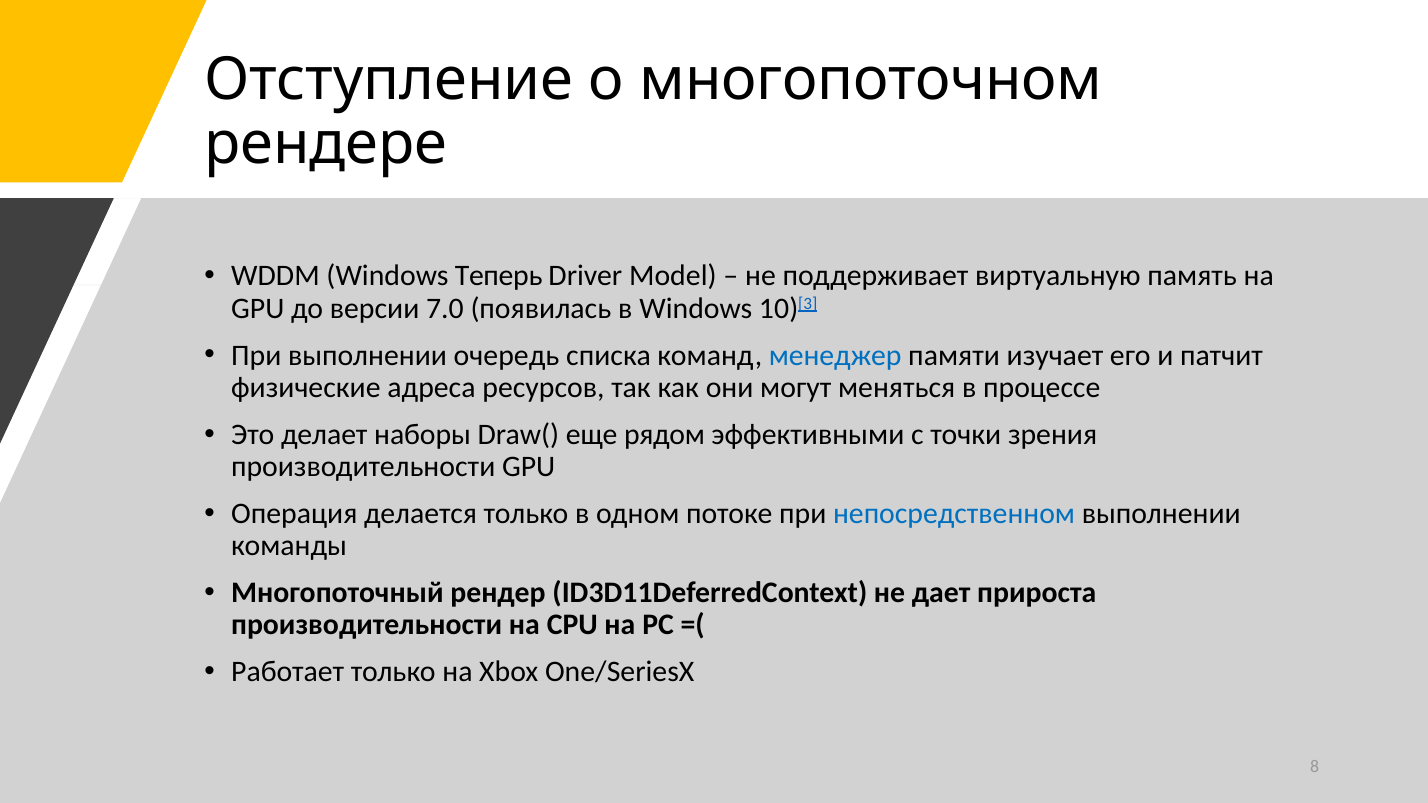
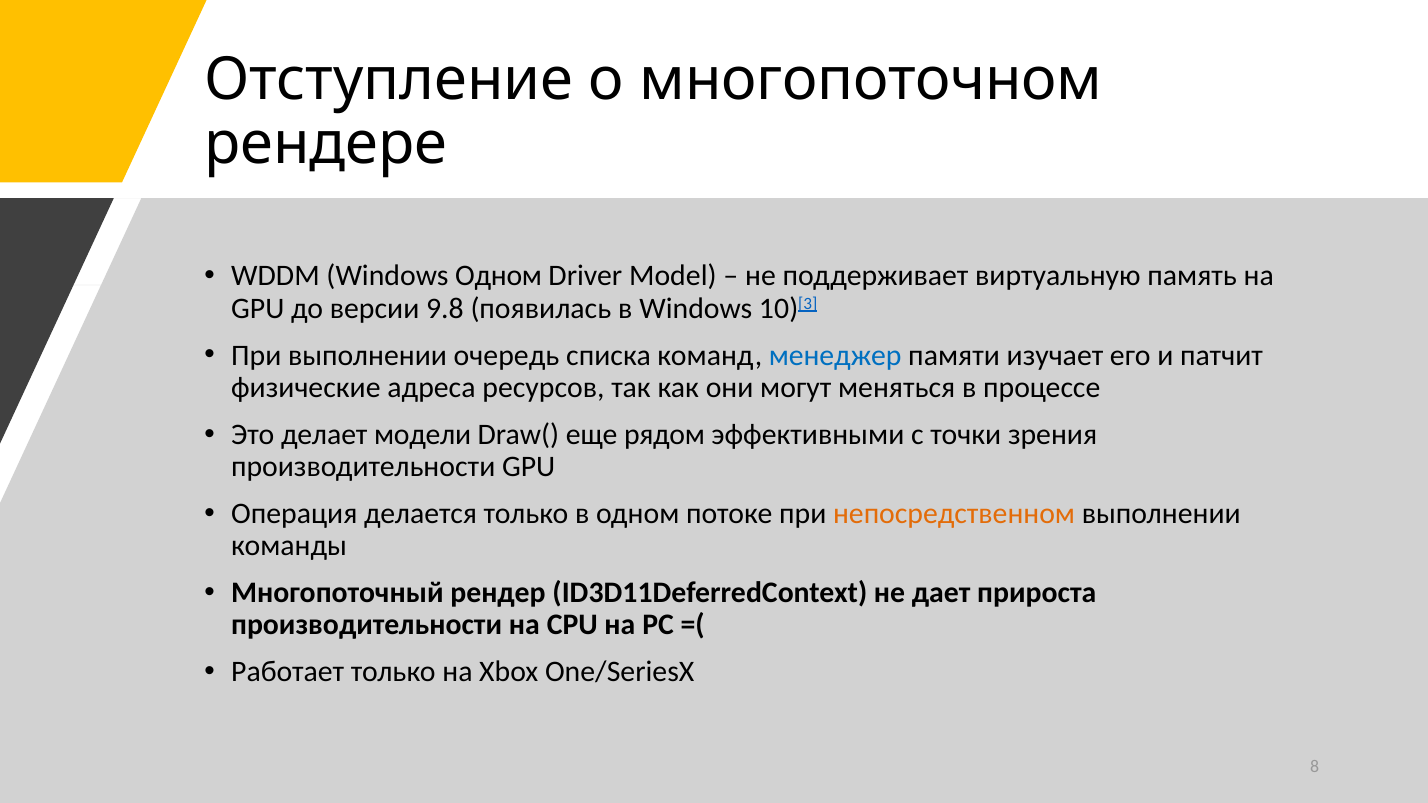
Windows Теперь: Теперь -> Одном
7.0: 7.0 -> 9.8
наборы: наборы -> модели
непосредственном colour: blue -> orange
